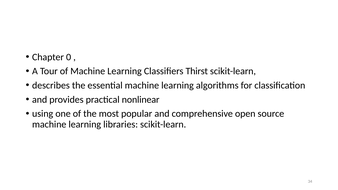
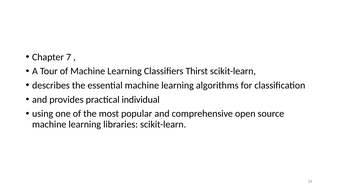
0: 0 -> 7
nonlinear: nonlinear -> individual
